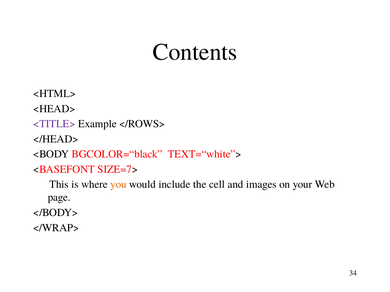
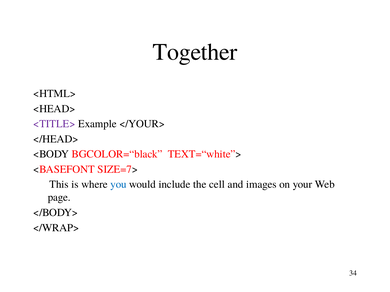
Contents: Contents -> Together
</ROWS>: </ROWS> -> </YOUR>
you colour: orange -> blue
